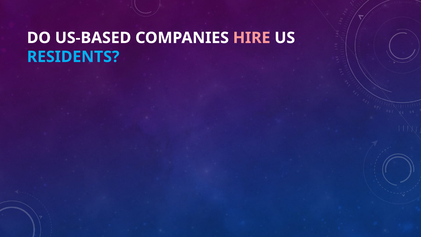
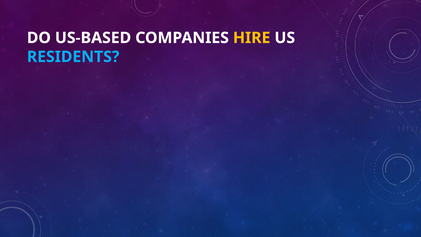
HIRE colour: pink -> yellow
